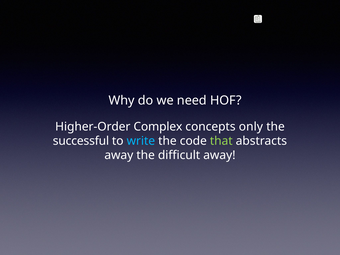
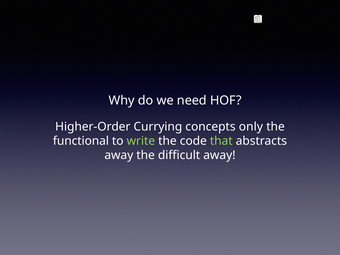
Complex: Complex -> Currying
successful: successful -> functional
write colour: light blue -> light green
